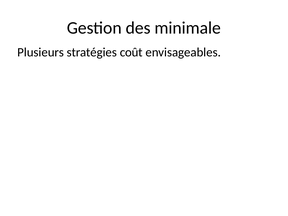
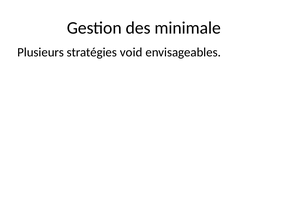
coût: coût -> void
